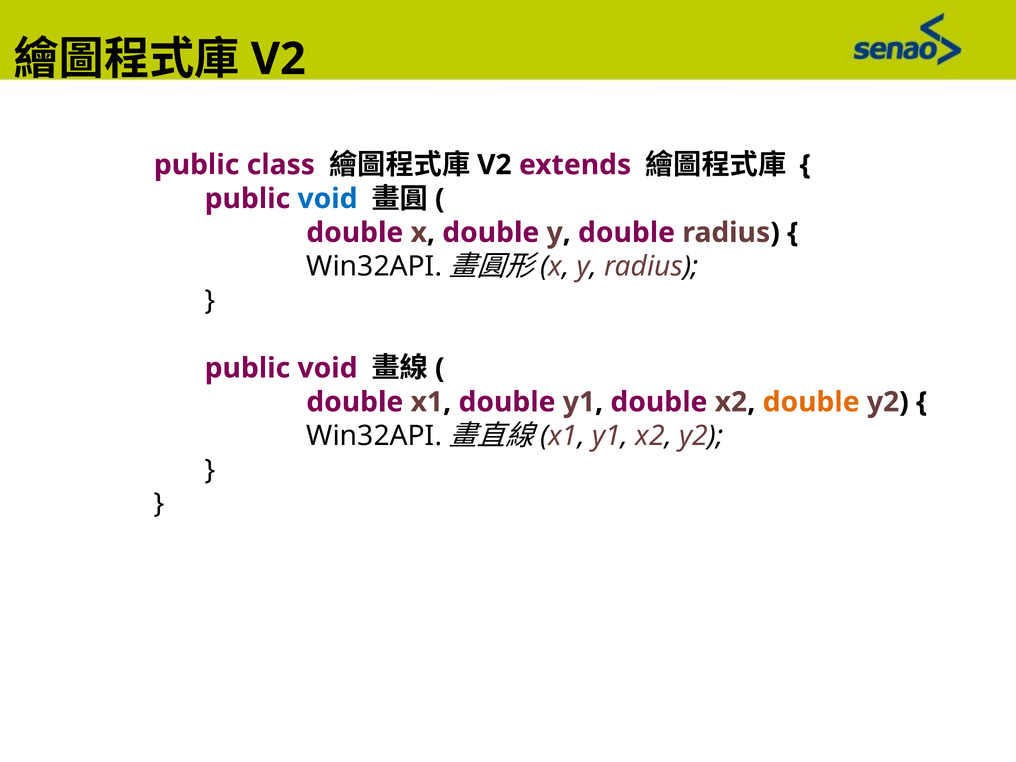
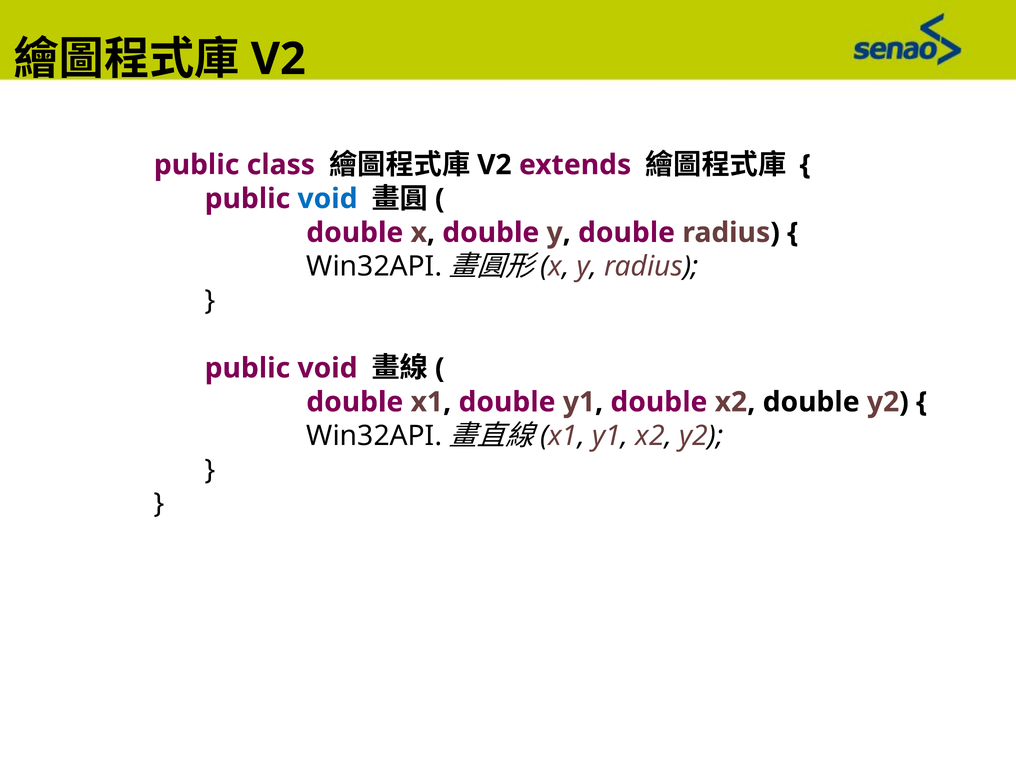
double at (811, 402) colour: orange -> black
